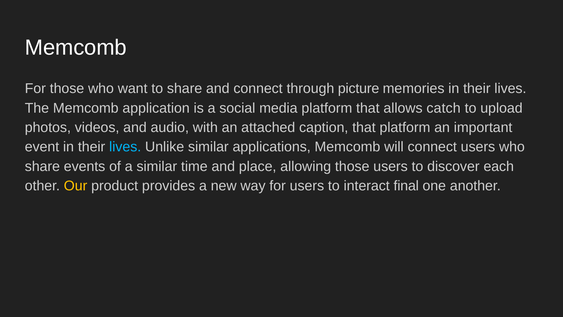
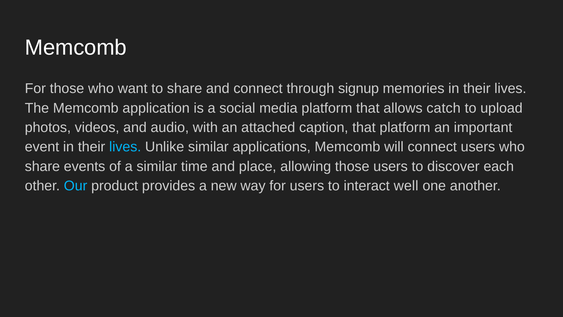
picture: picture -> signup
Our colour: yellow -> light blue
final: final -> well
